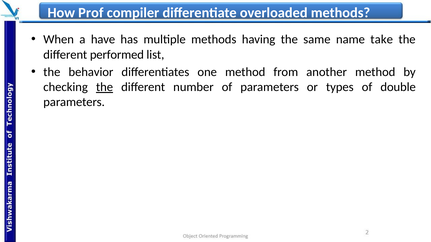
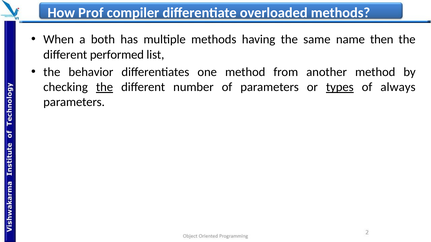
have: have -> both
take: take -> then
types underline: none -> present
double: double -> always
